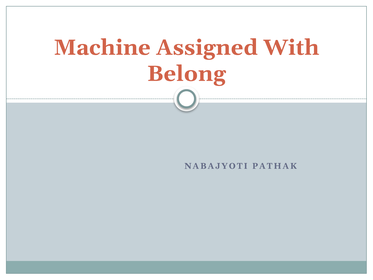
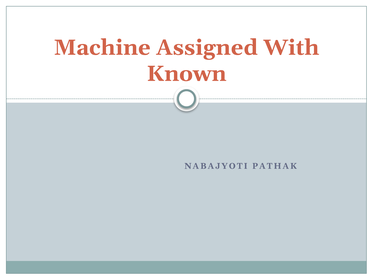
Belong: Belong -> Known
